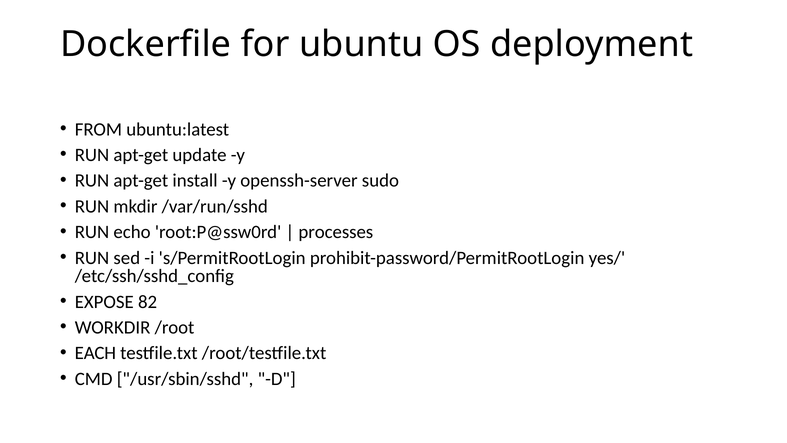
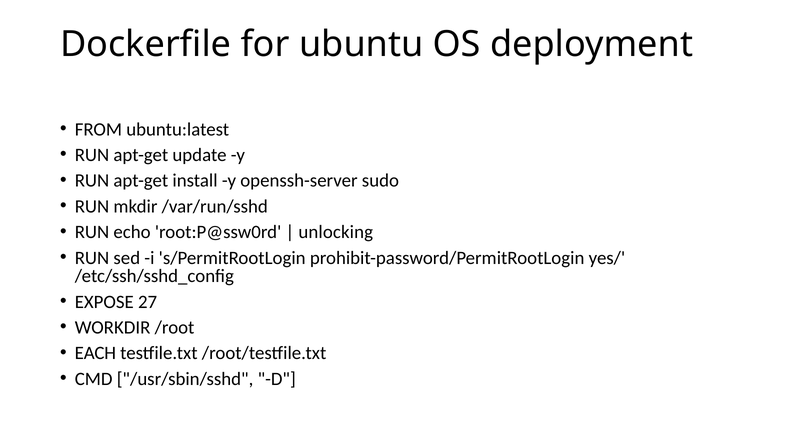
processes: processes -> unlocking
82: 82 -> 27
